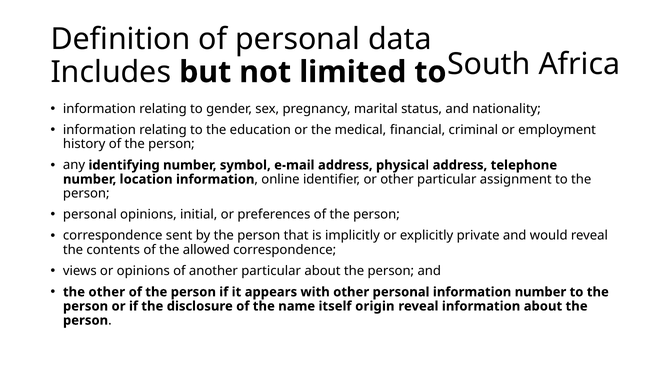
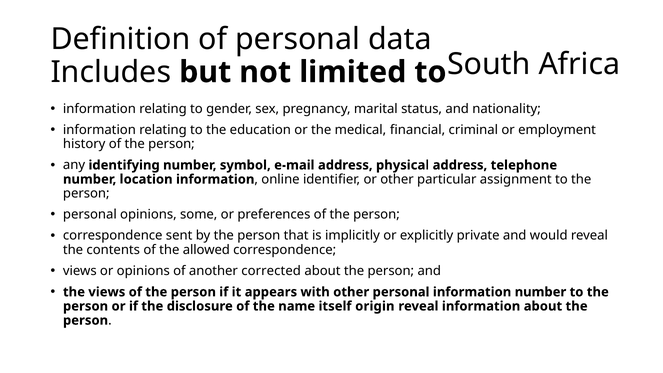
initial: initial -> some
another particular: particular -> corrected
the other: other -> views
